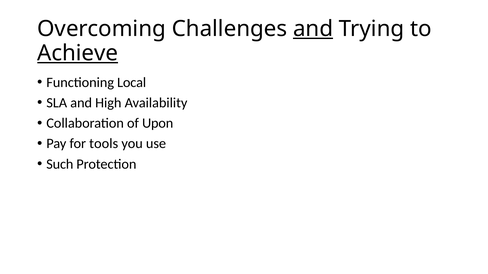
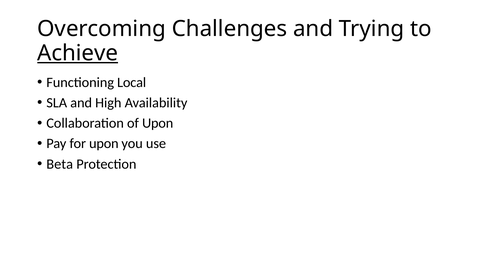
and at (313, 29) underline: present -> none
for tools: tools -> upon
Such: Such -> Beta
